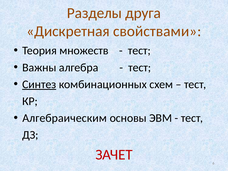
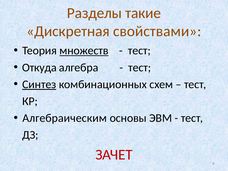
друга: друга -> такие
множеств underline: none -> present
Важны: Важны -> Откуда
